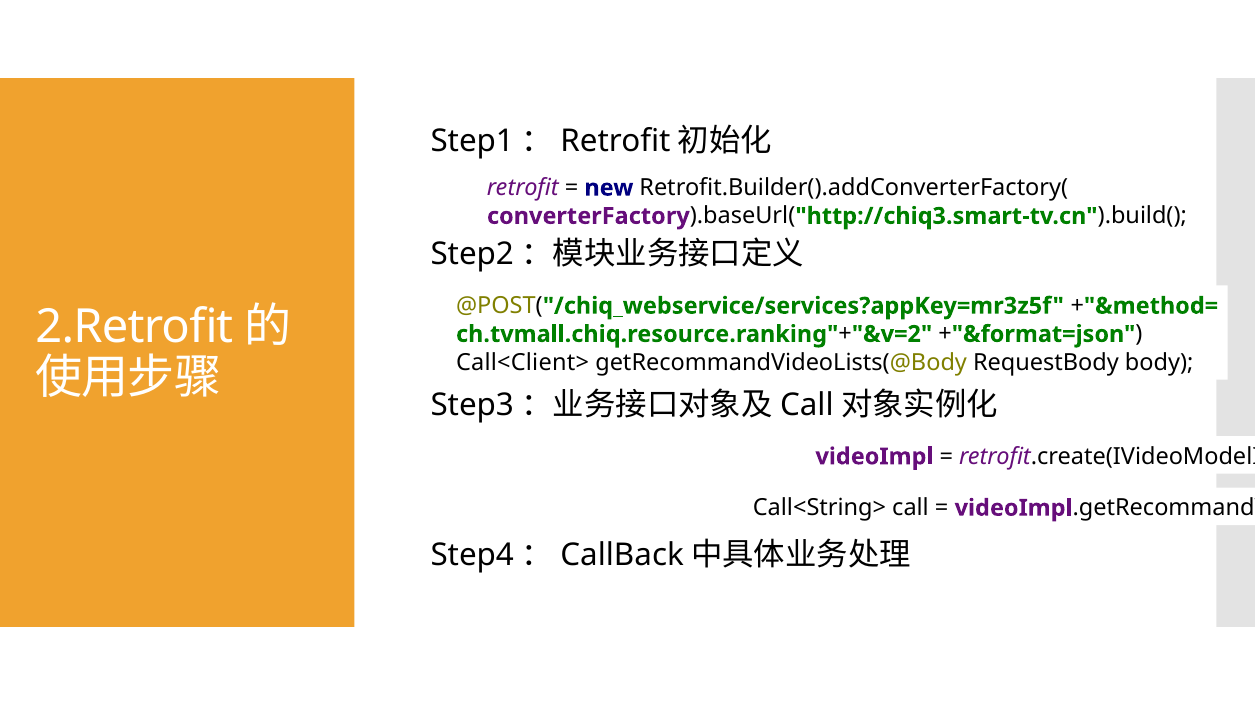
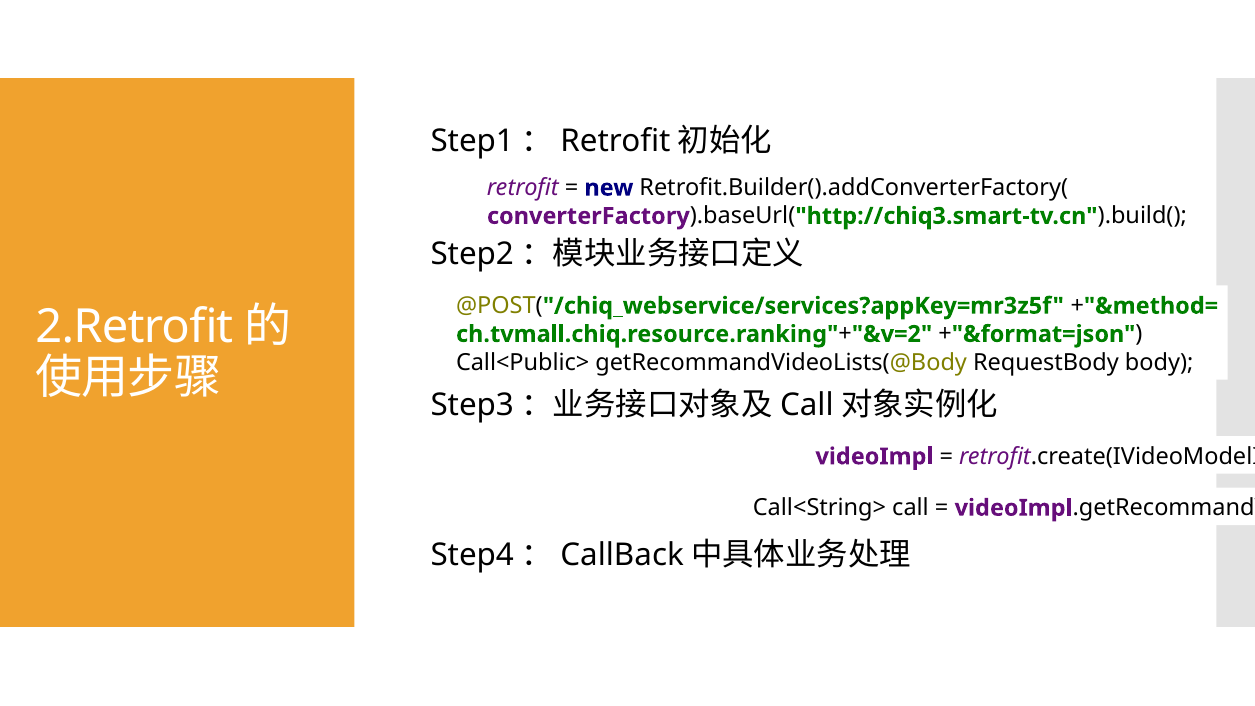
Call<Client>: Call<Client> -> Call<Public>
